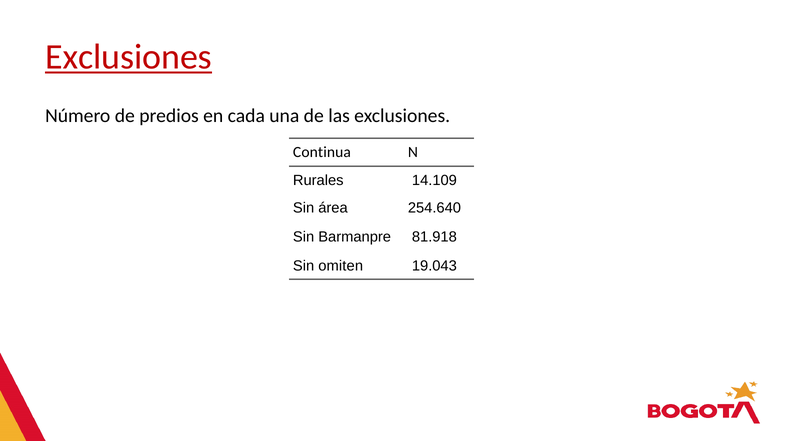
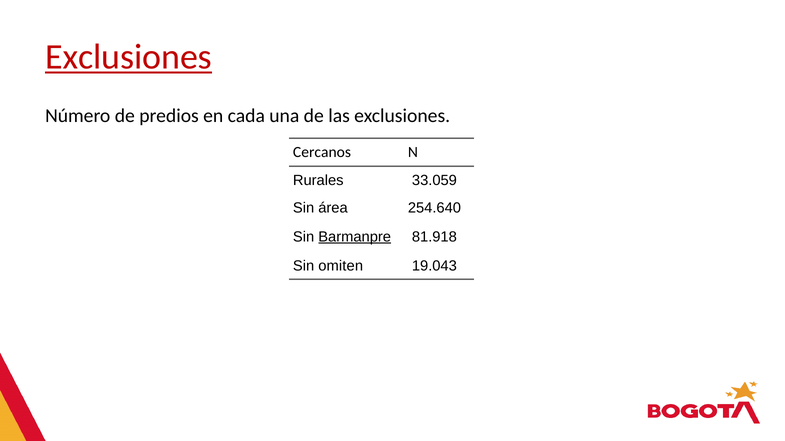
Continua: Continua -> Cercanos
14.109: 14.109 -> 33.059
Barmanpre underline: none -> present
